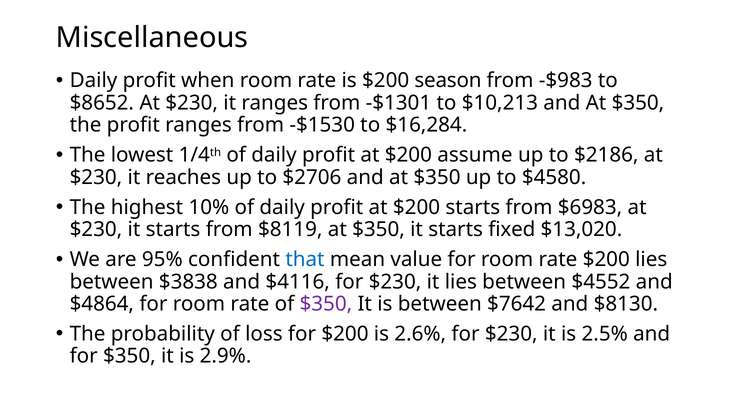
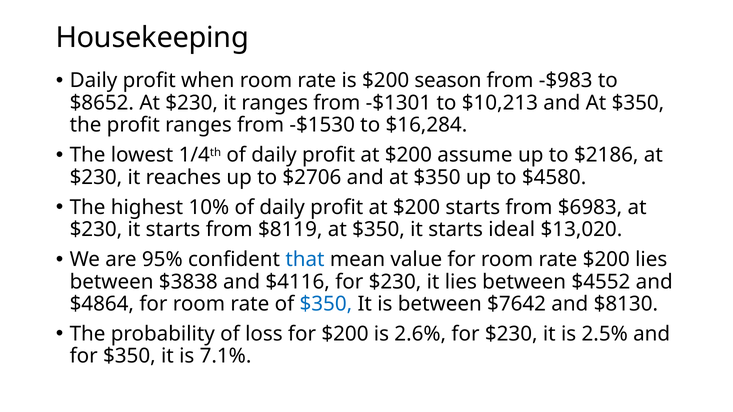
Miscellaneous: Miscellaneous -> Housekeeping
fixed: fixed -> ideal
$350 at (326, 304) colour: purple -> blue
2.9%: 2.9% -> 7.1%
